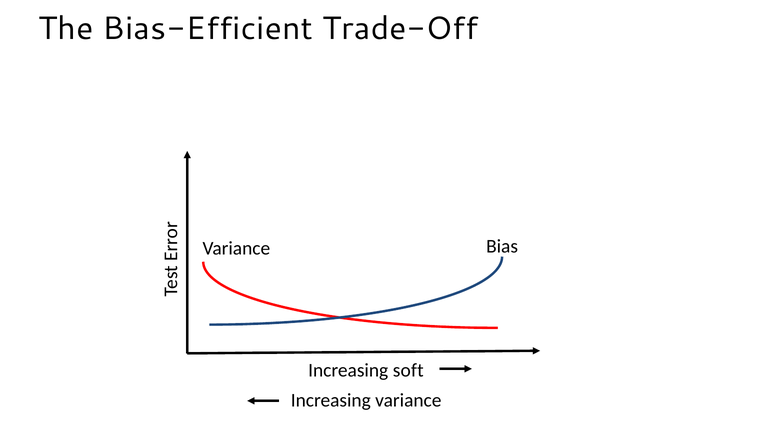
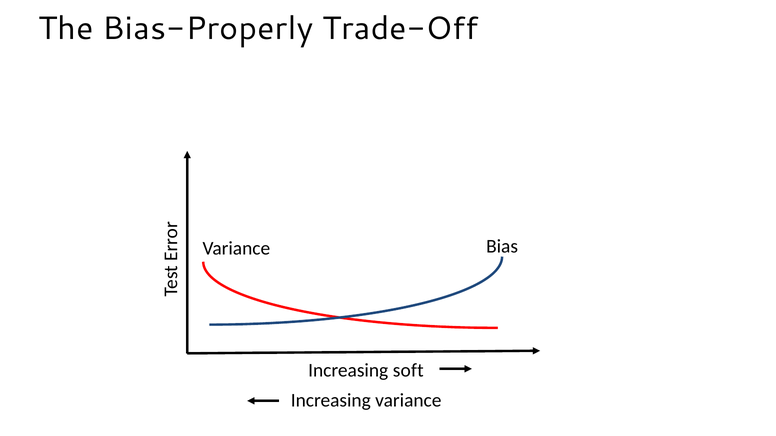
Bias-Efficient: Bias-Efficient -> Bias-Properly
